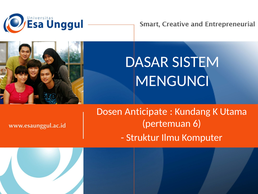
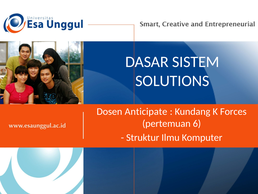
MENGUNCI: MENGUNCI -> SOLUTIONS
Utama: Utama -> Forces
